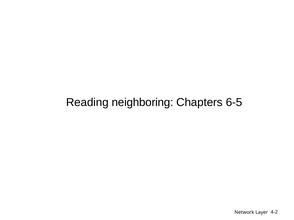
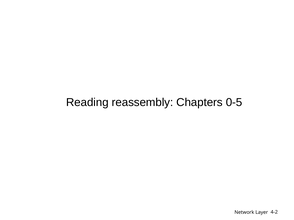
neighboring: neighboring -> reassembly
6-5: 6-5 -> 0-5
